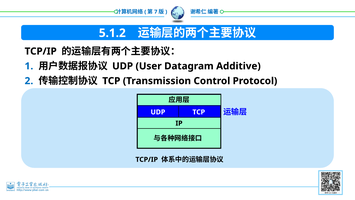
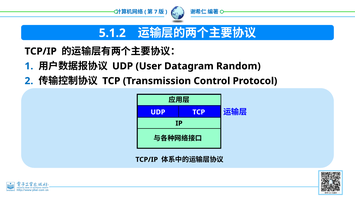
Additive: Additive -> Random
